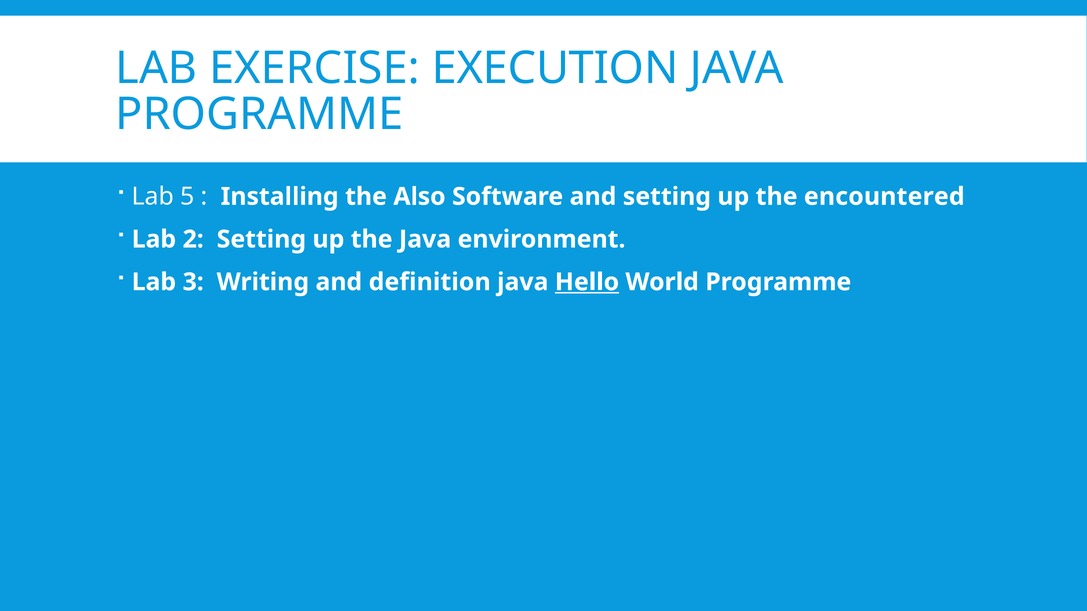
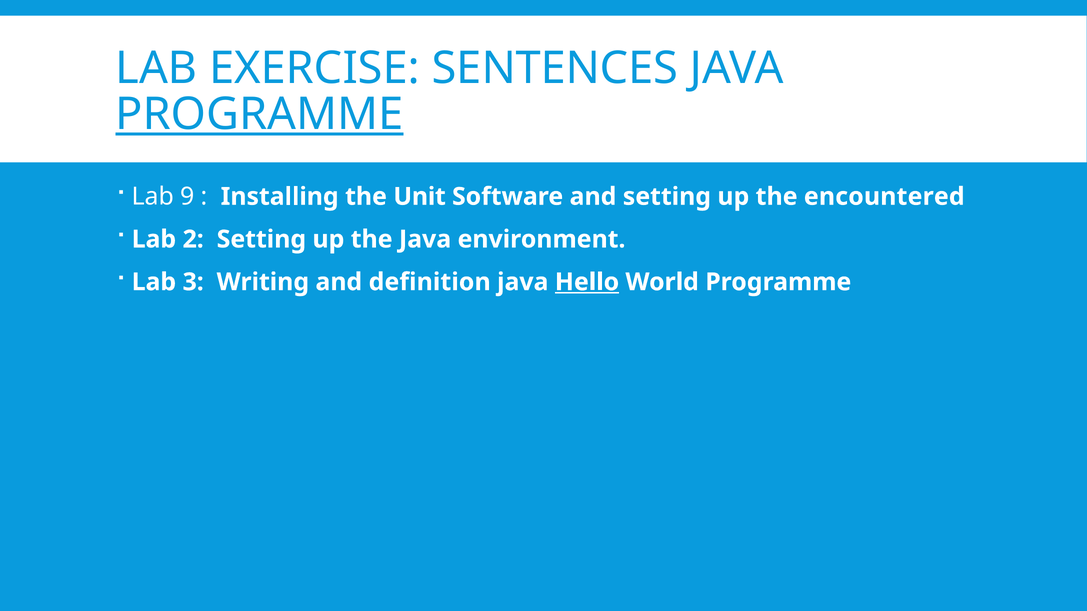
EXECUTION: EXECUTION -> SENTENCES
PROGRAMME at (259, 115) underline: none -> present
5: 5 -> 9
Also: Also -> Unit
